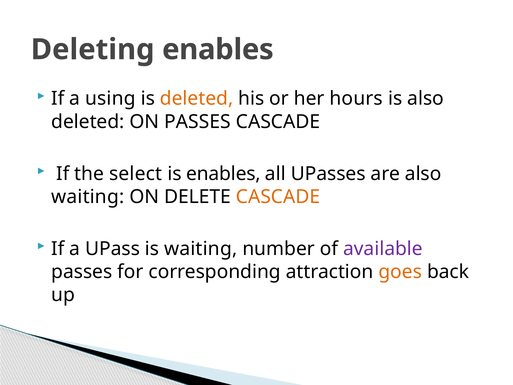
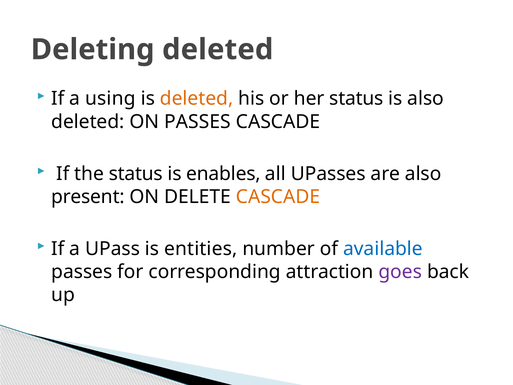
Deleting enables: enables -> deleted
her hours: hours -> status
the select: select -> status
waiting at (88, 197): waiting -> present
is waiting: waiting -> entities
available colour: purple -> blue
goes colour: orange -> purple
